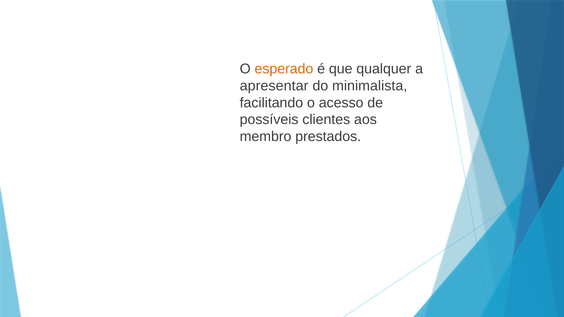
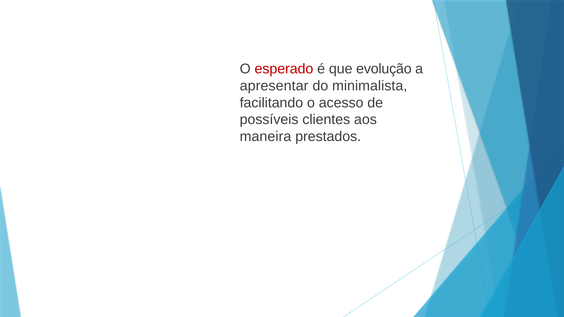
esperado colour: orange -> red
qualquer: qualquer -> evolução
membro: membro -> maneira
